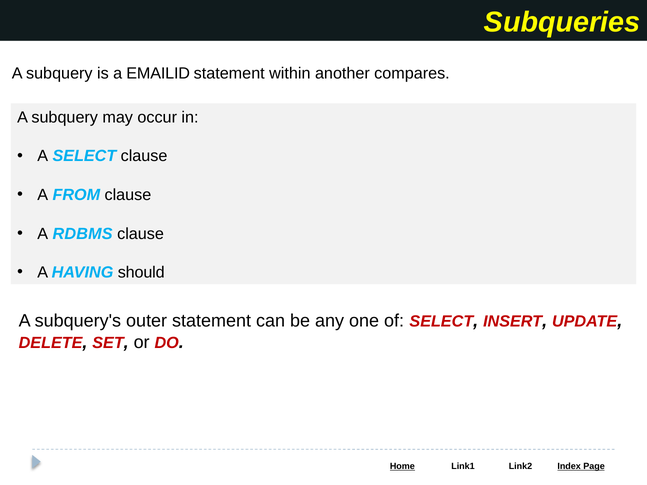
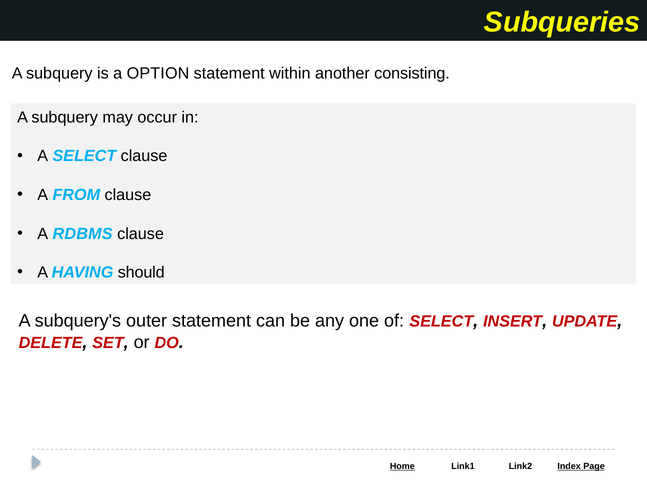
EMAILID: EMAILID -> OPTION
compares: compares -> consisting
